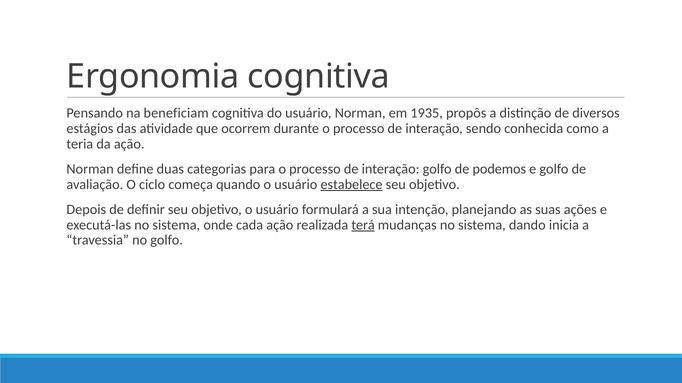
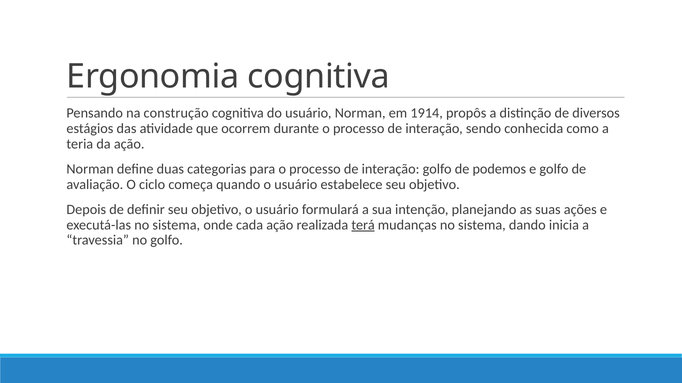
beneficiam: beneficiam -> construção
1935: 1935 -> 1914
estabelece underline: present -> none
